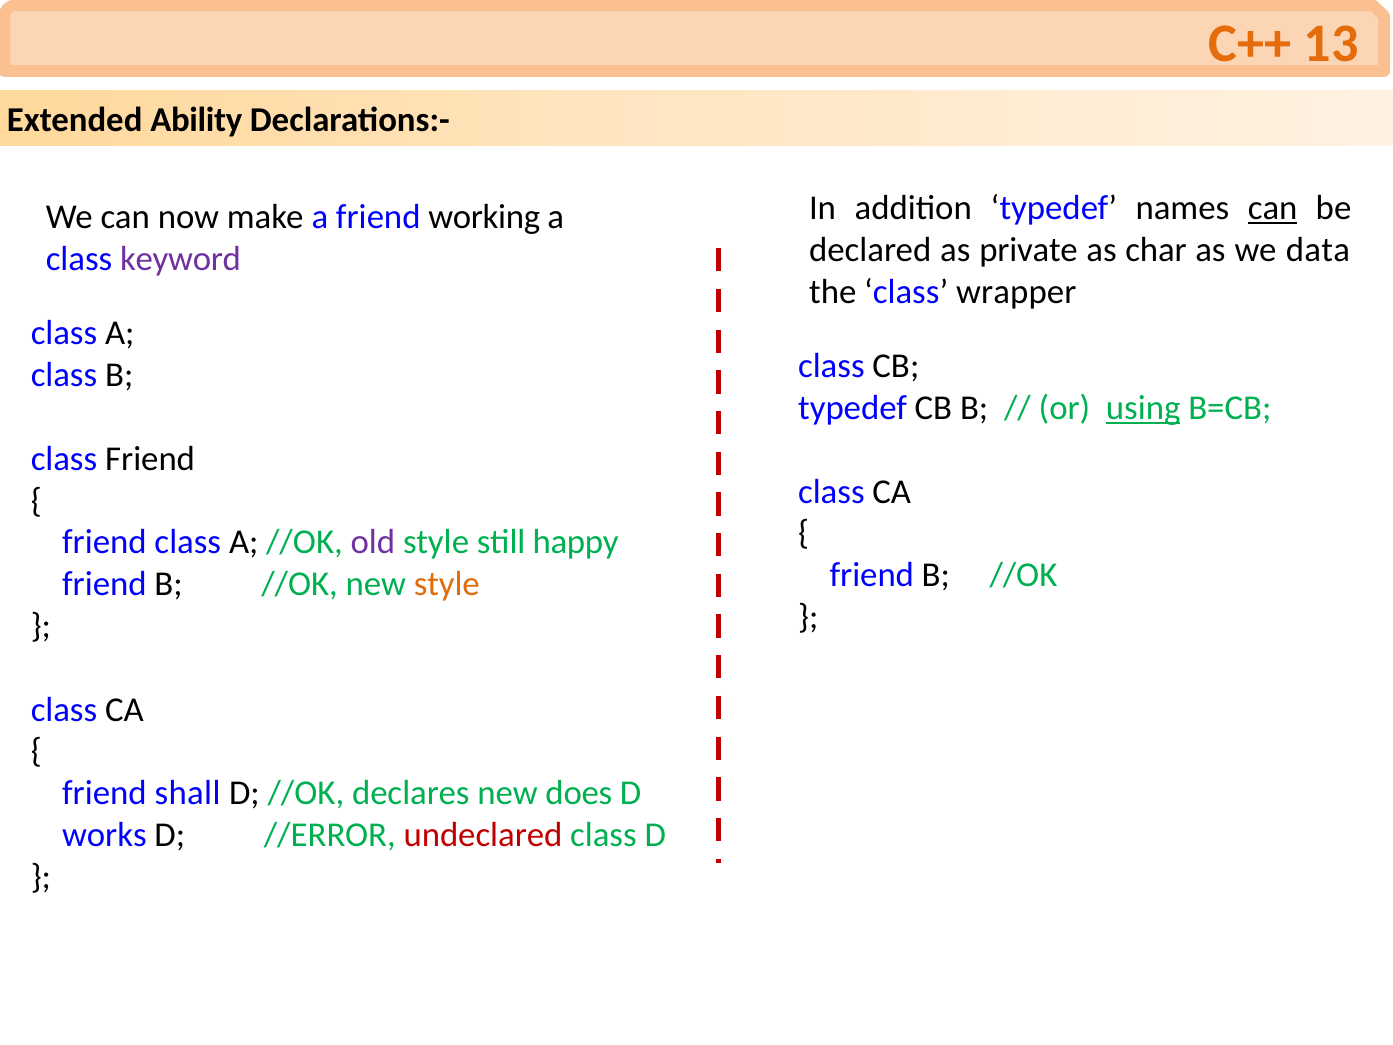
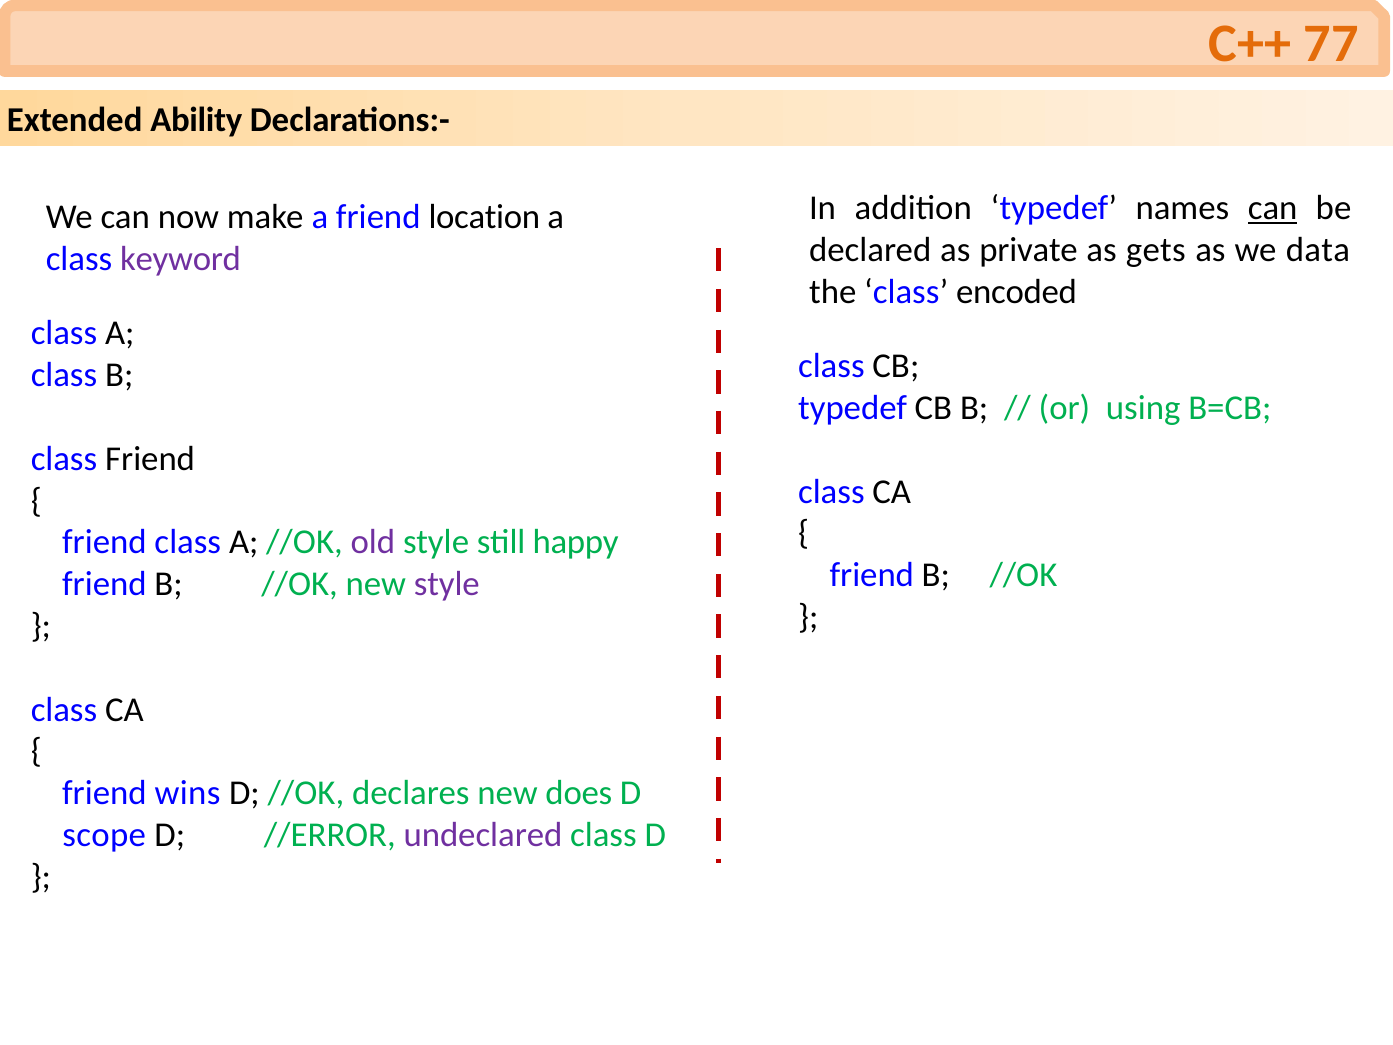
13: 13 -> 77
working: working -> location
char: char -> gets
wrapper: wrapper -> encoded
using underline: present -> none
style at (447, 584) colour: orange -> purple
shall: shall -> wins
works: works -> scope
undeclared colour: red -> purple
